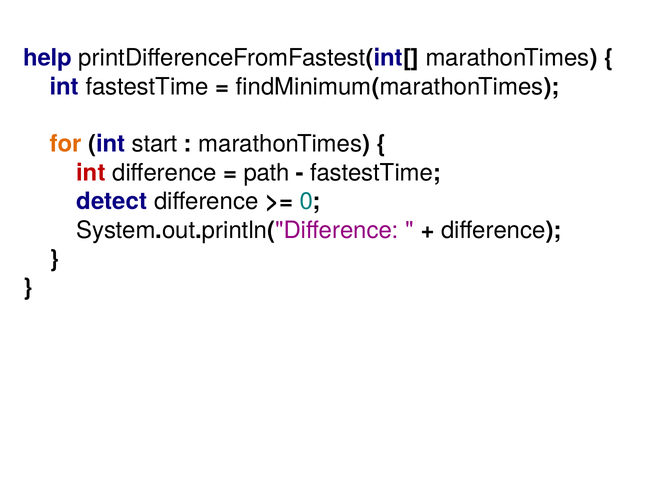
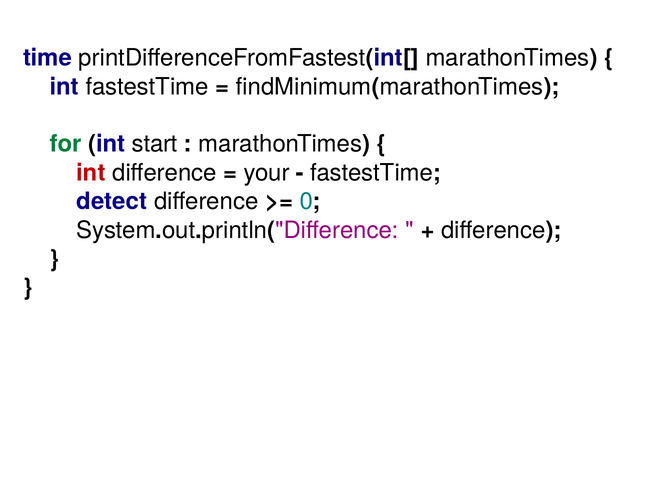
help: help -> time
for colour: orange -> green
path: path -> your
